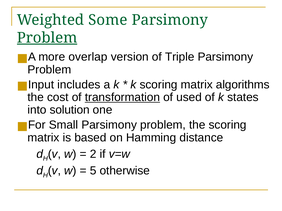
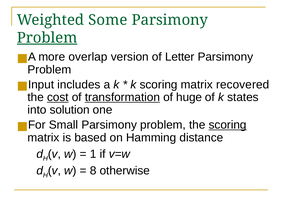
Triple: Triple -> Letter
algorithms: algorithms -> recovered
cost underline: none -> present
used: used -> huge
scoring at (228, 125) underline: none -> present
2: 2 -> 1
5: 5 -> 8
